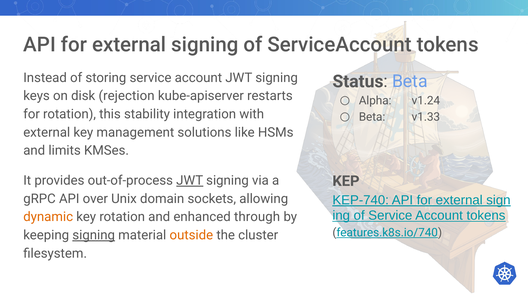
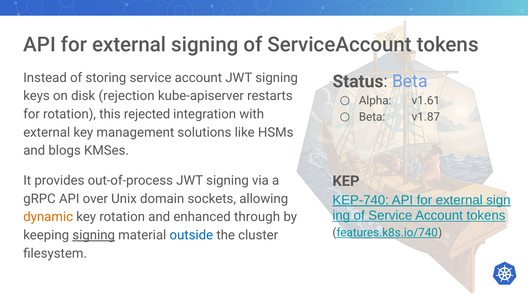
v1.24: v1.24 -> v1.61
stability: stability -> rejected
v1.33: v1.33 -> v1.87
limits: limits -> blogs
JWT at (190, 180) underline: present -> none
outside colour: orange -> blue
